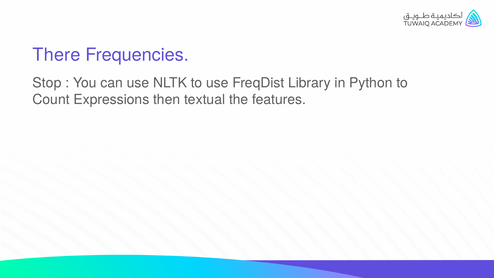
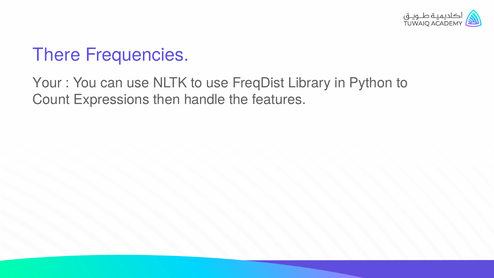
Stop: Stop -> Your
textual: textual -> handle
